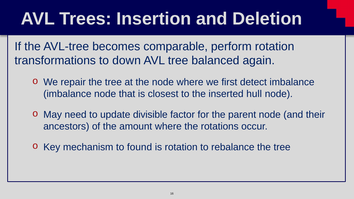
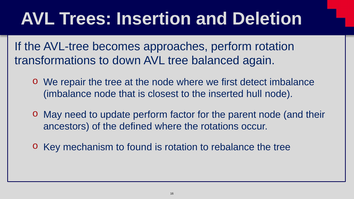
comparable: comparable -> approaches
update divisible: divisible -> perform
amount: amount -> defined
